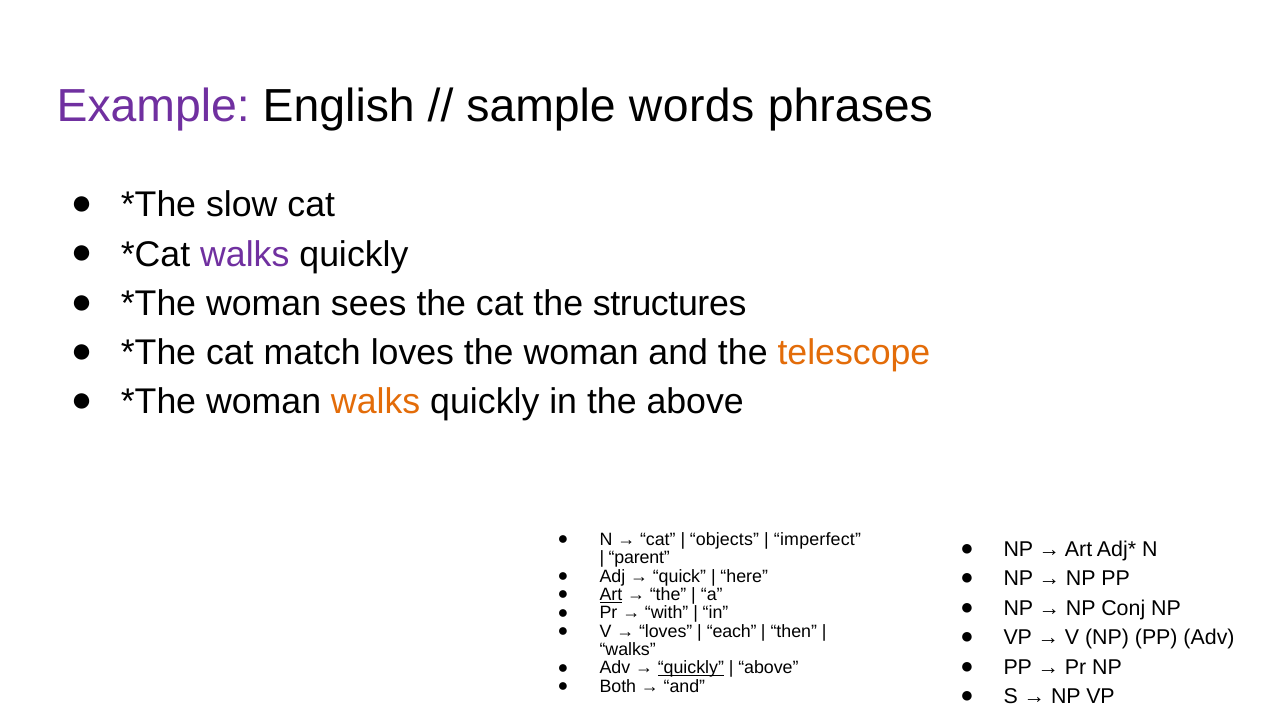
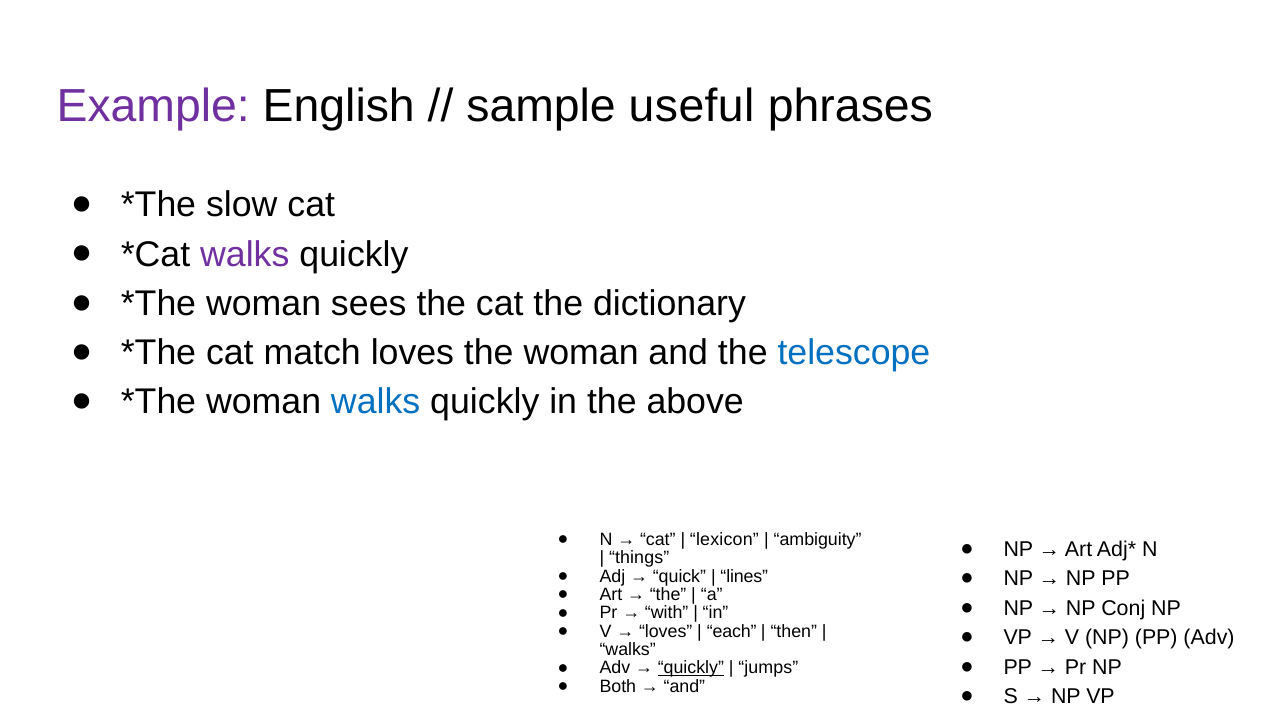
words: words -> useful
structures: structures -> dictionary
telescope colour: orange -> blue
walks at (376, 402) colour: orange -> blue
objects: objects -> lexicon
imperfect: imperfect -> ambiguity
parent: parent -> things
here: here -> lines
Art at (611, 595) underline: present -> none
above at (768, 668): above -> jumps
